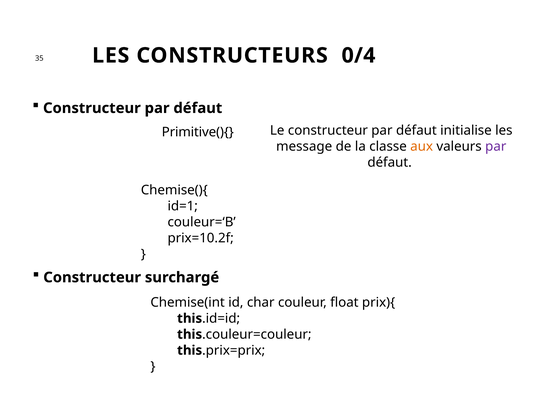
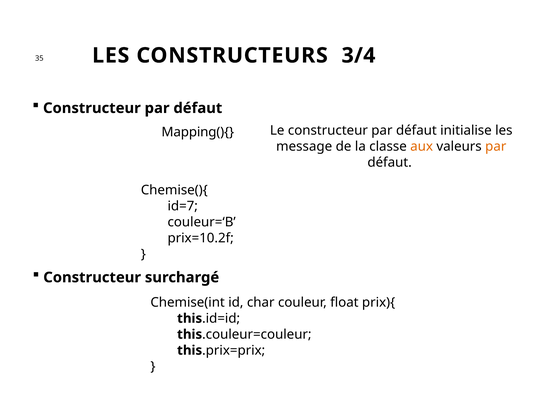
0/4: 0/4 -> 3/4
Primitive(){: Primitive(){ -> Mapping(){
par at (496, 147) colour: purple -> orange
id=1: id=1 -> id=7
